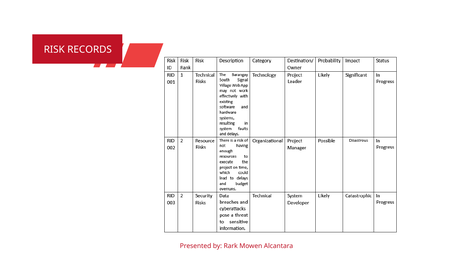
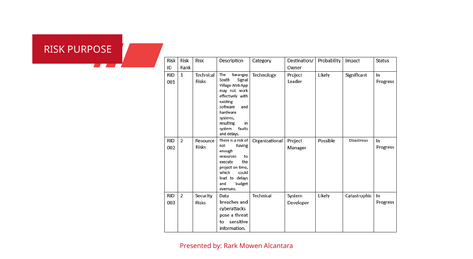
RECORDS: RECORDS -> PURPOSE
